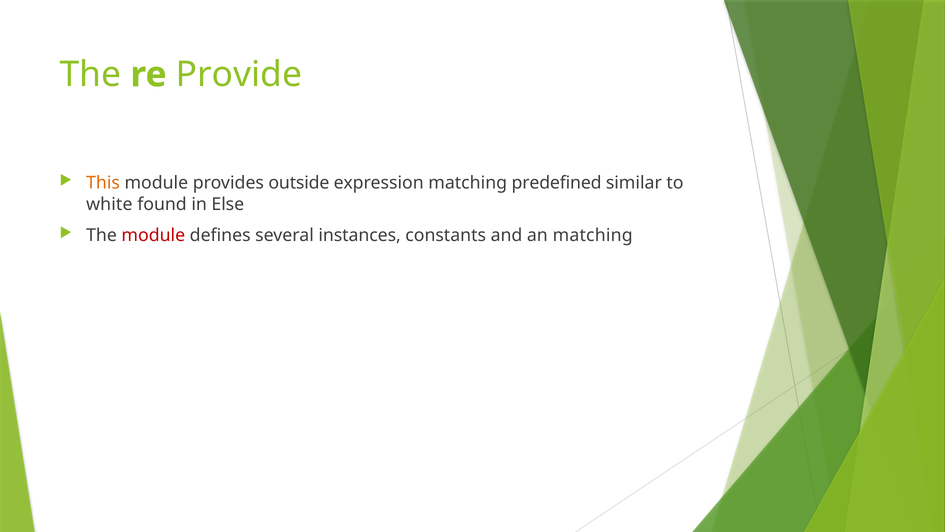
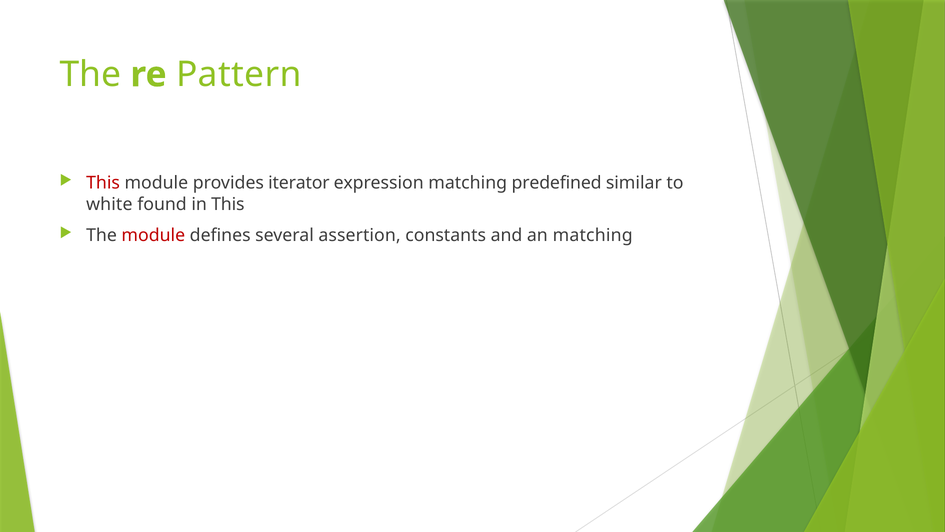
Provide: Provide -> Pattern
This at (103, 183) colour: orange -> red
outside: outside -> iterator
in Else: Else -> This
instances: instances -> assertion
